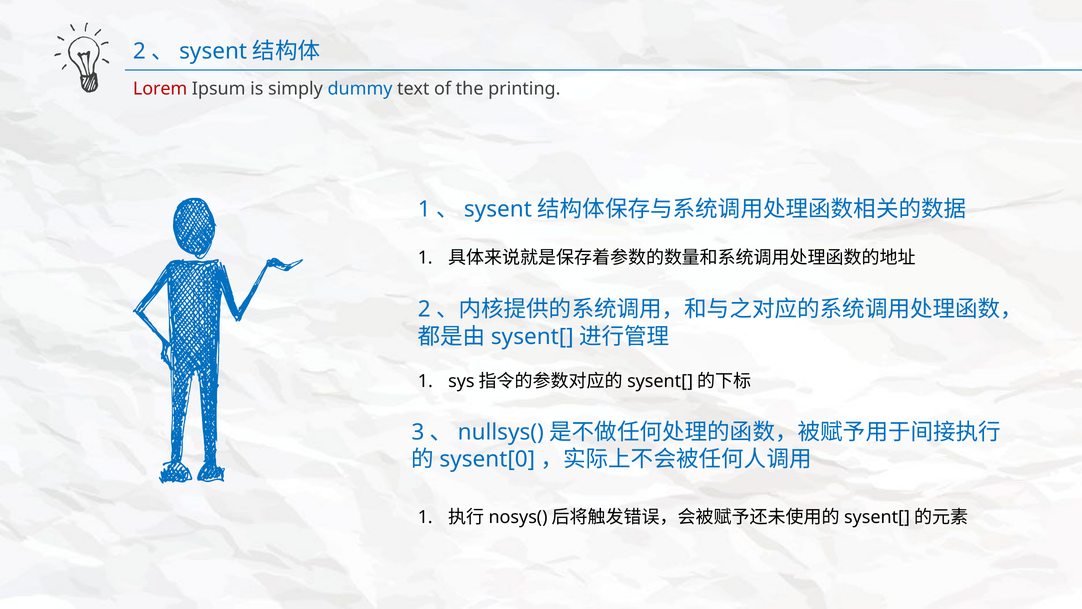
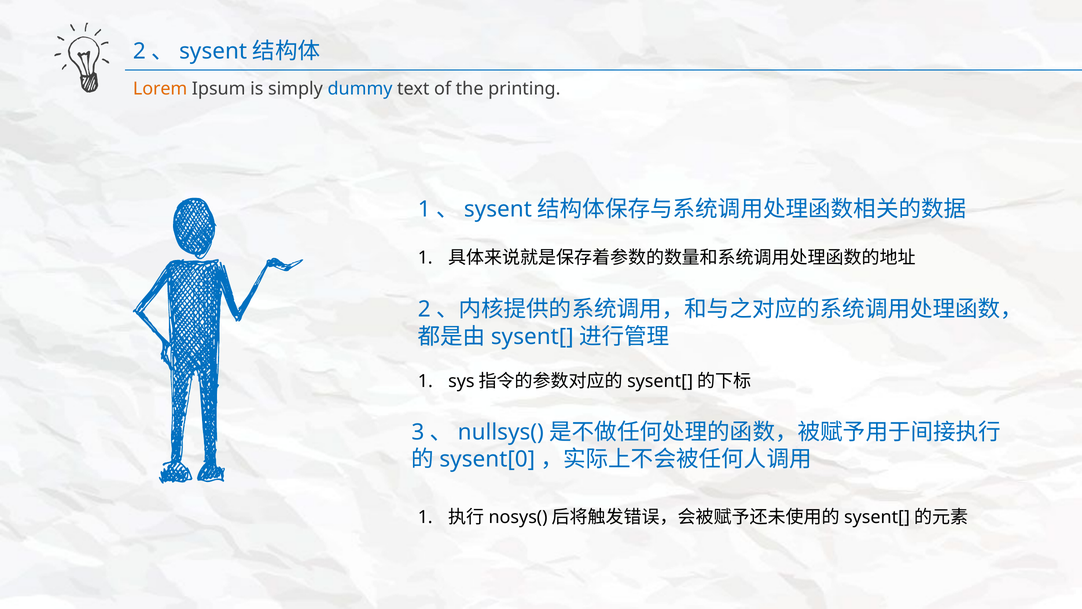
Lorem colour: red -> orange
